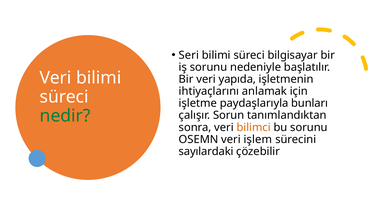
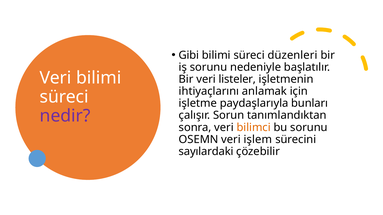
Seri: Seri -> Gibi
bilgisayar: bilgisayar -> düzenleri
yapıda: yapıda -> listeler
nedir colour: green -> purple
